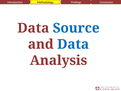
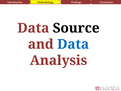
Source colour: blue -> black
